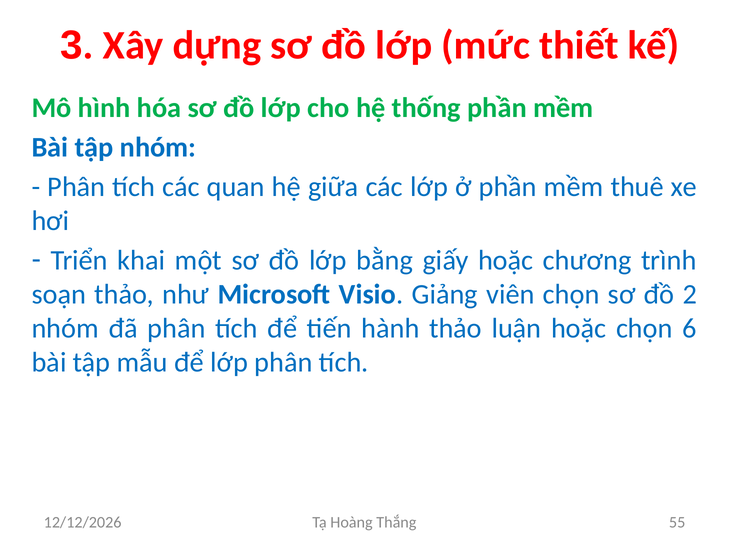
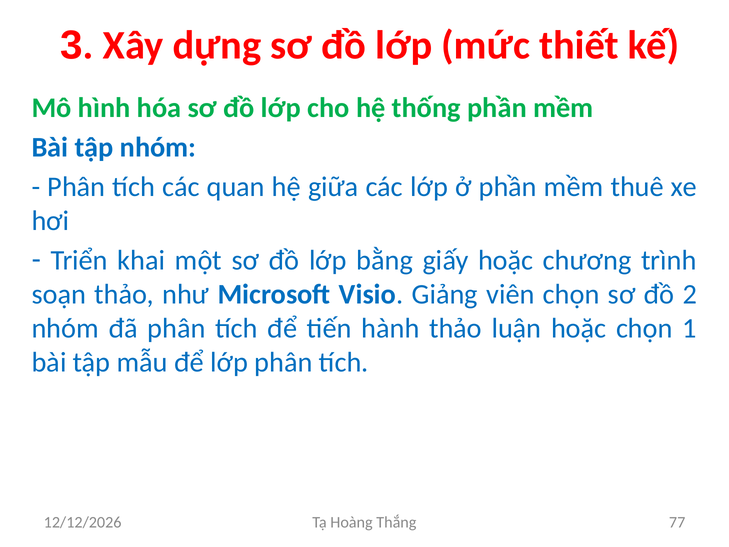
6: 6 -> 1
55: 55 -> 77
